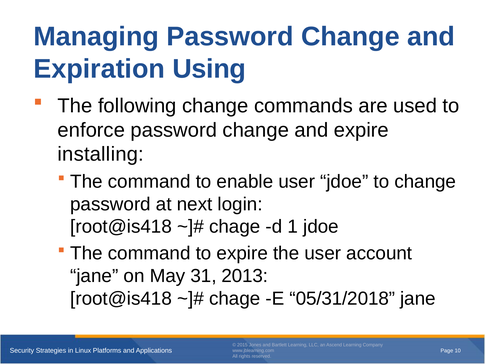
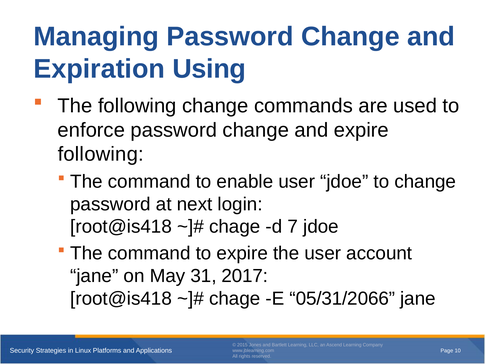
installing at (101, 154): installing -> following
1: 1 -> 7
2013: 2013 -> 2017
05/31/2018: 05/31/2018 -> 05/31/2066
